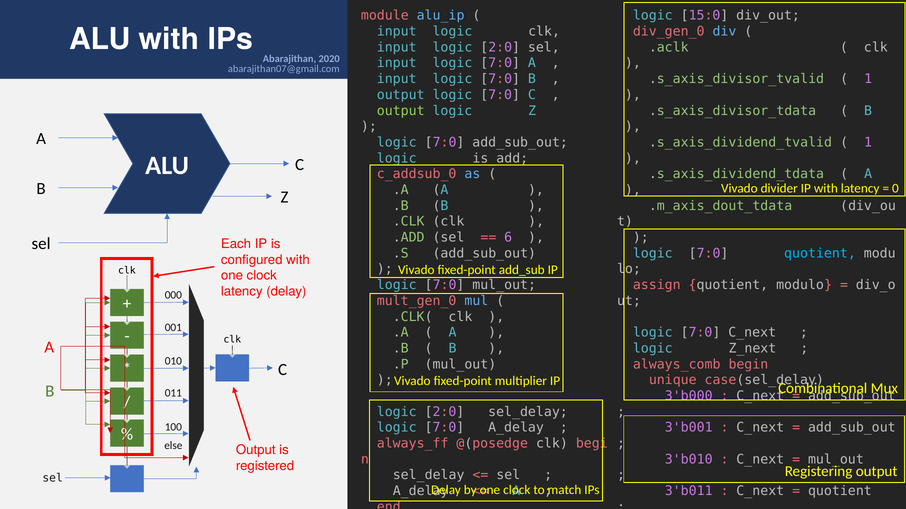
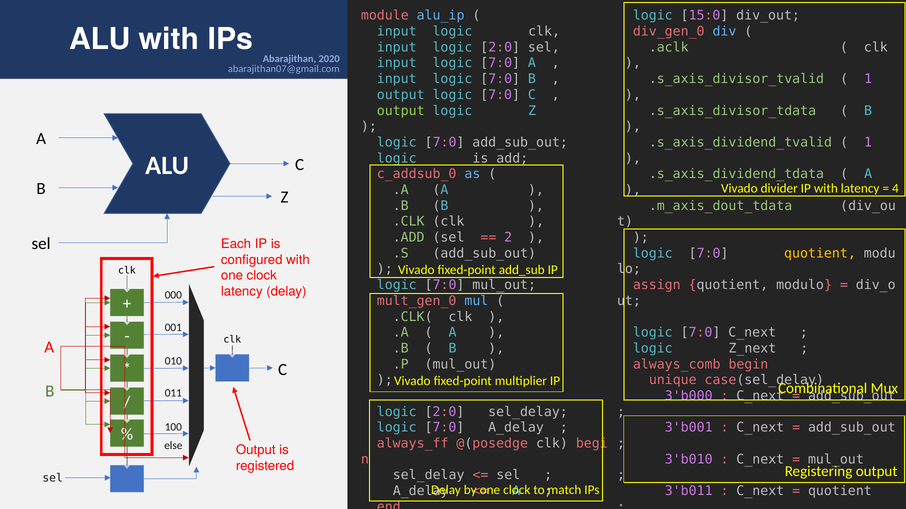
0: 0 -> 4
6: 6 -> 2
quotient at (820, 254) colour: light blue -> yellow
